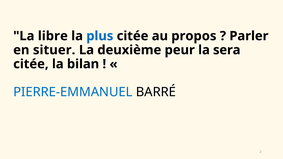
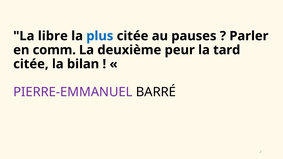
propos: propos -> pauses
situer: situer -> comm
sera: sera -> tard
PIERRE-EMMANUEL colour: blue -> purple
